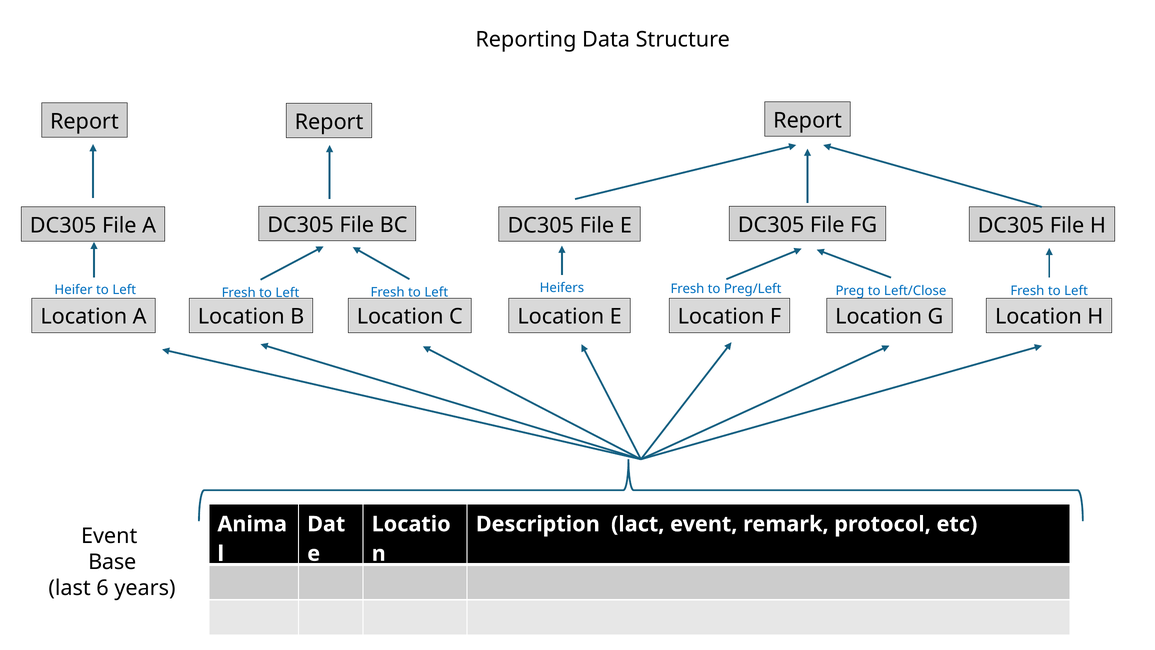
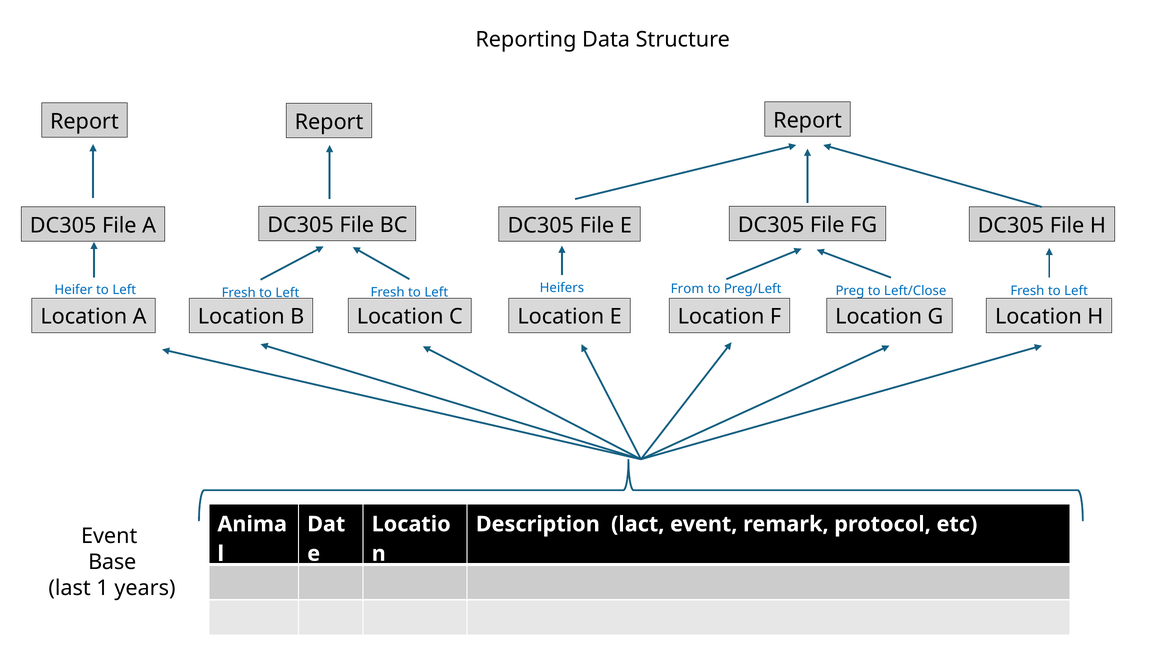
Heifers Fresh: Fresh -> From
6: 6 -> 1
